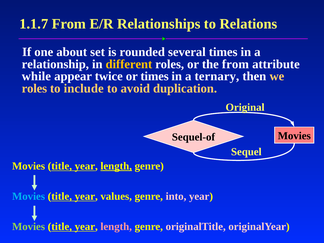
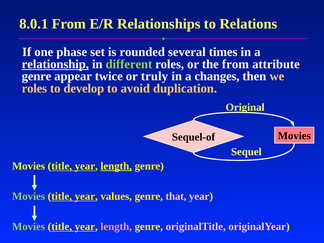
1.1.7: 1.1.7 -> 8.0.1
about: about -> phase
relationship underline: none -> present
different colour: yellow -> light green
while at (36, 76): while -> genre
or times: times -> truly
ternary: ternary -> changes
include: include -> develop
Movies at (29, 196) colour: light blue -> light green
into: into -> that
